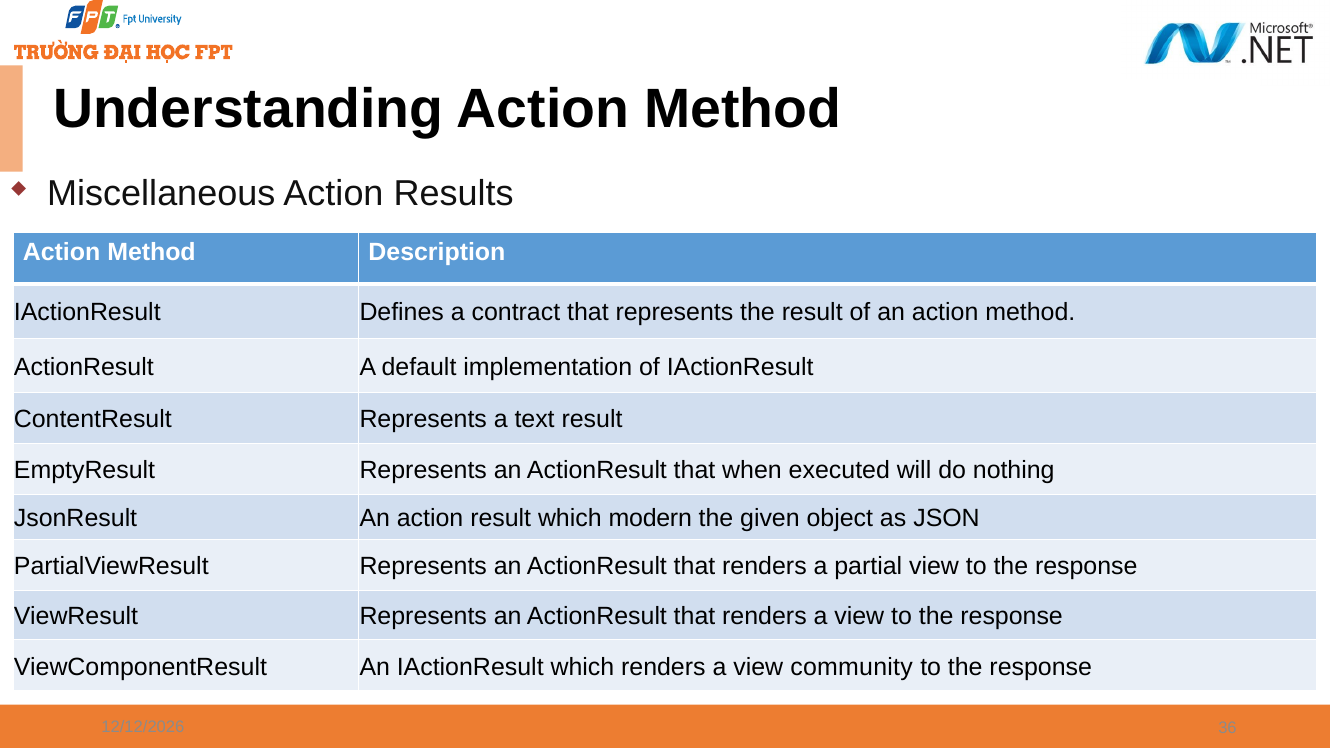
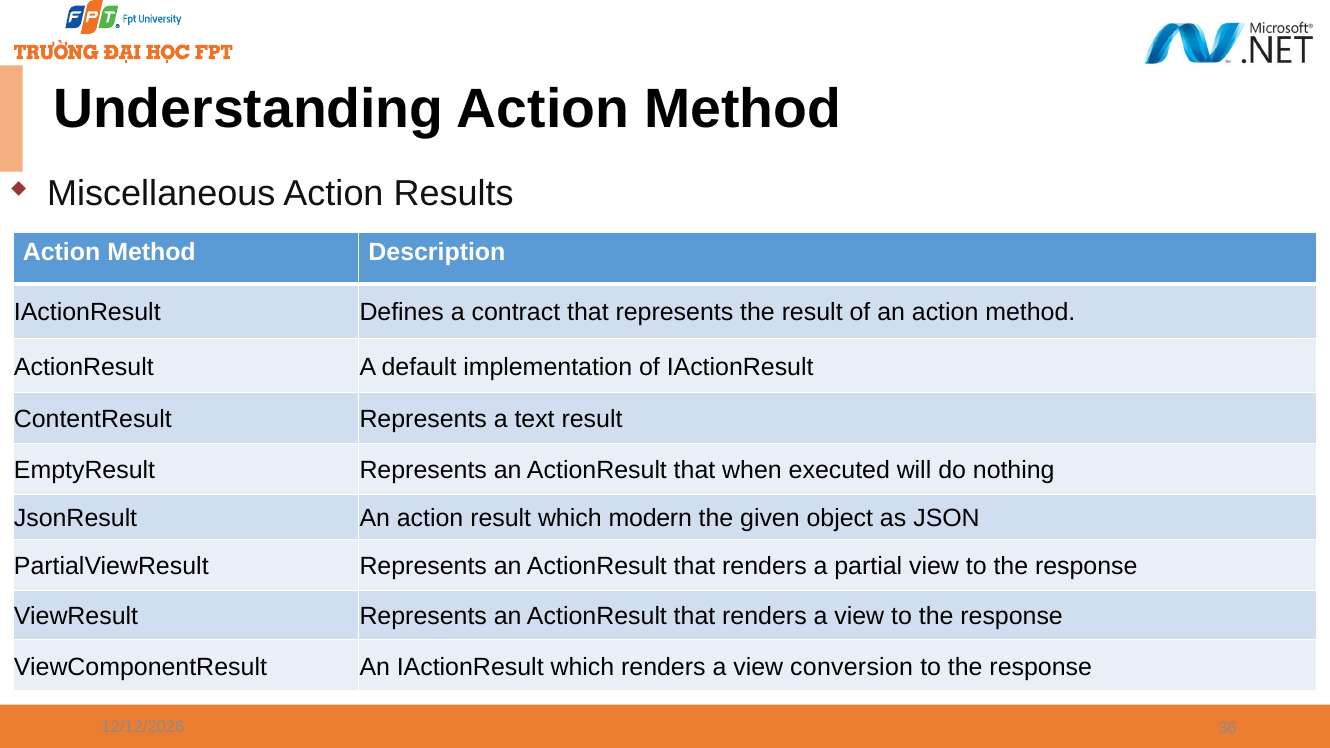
community: community -> conversion
